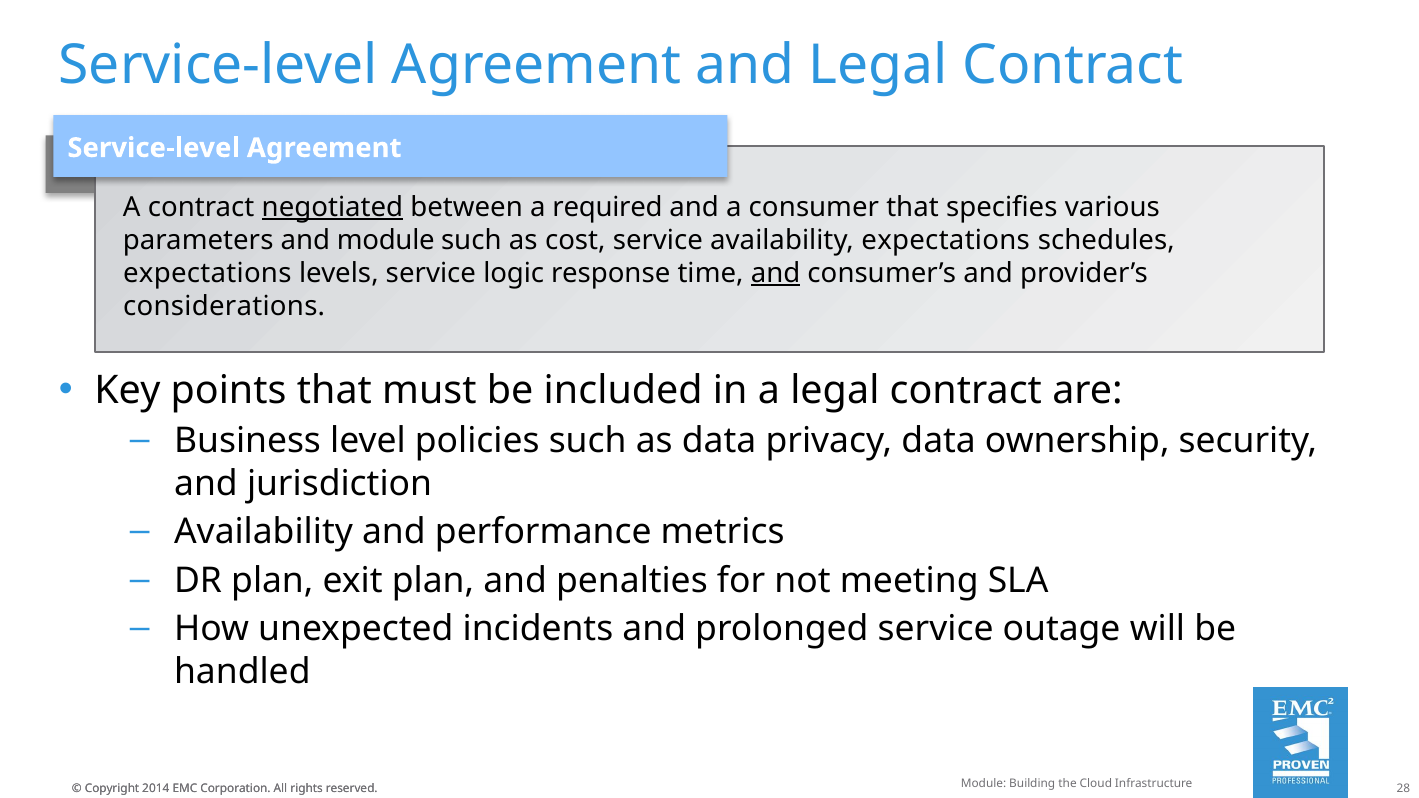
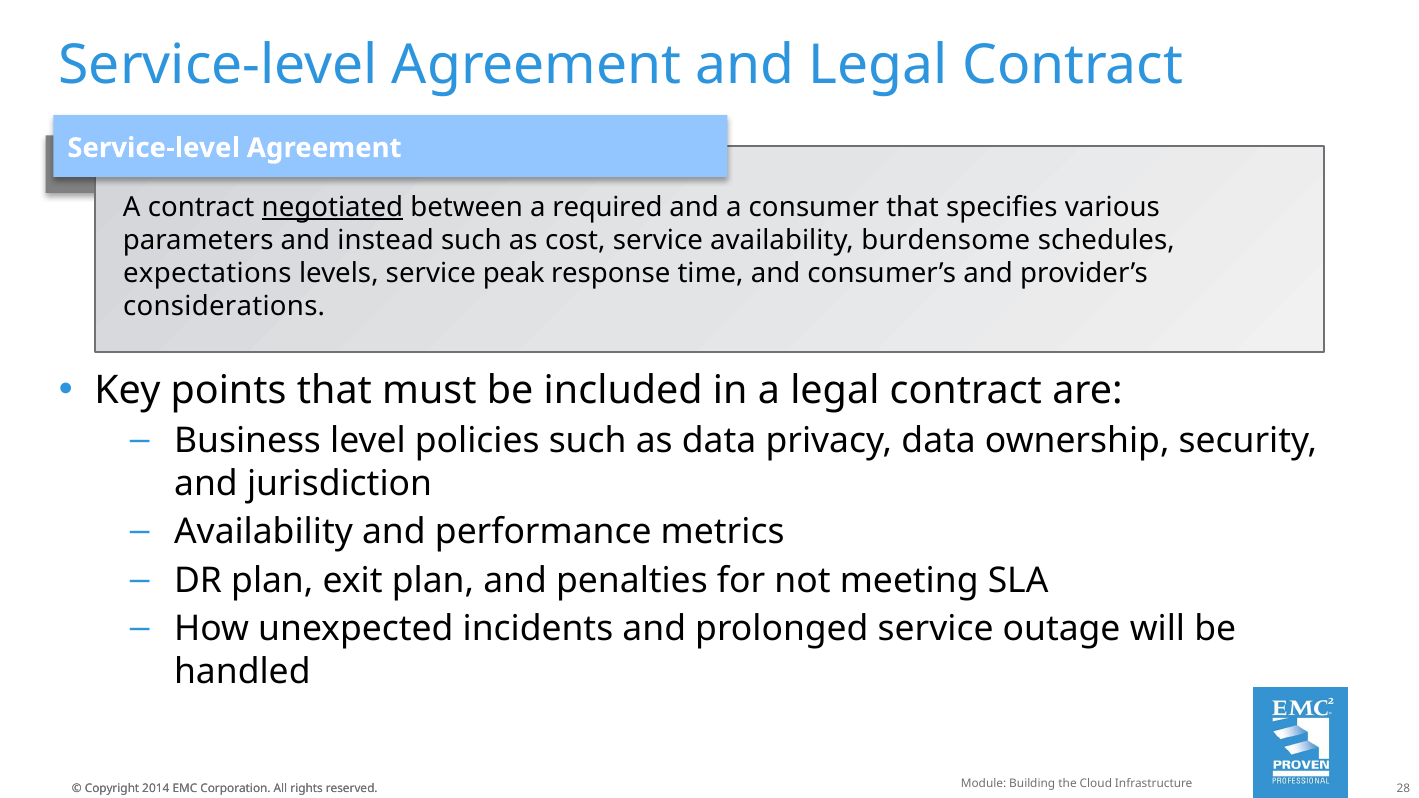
and module: module -> instead
availability expectations: expectations -> burdensome
logic: logic -> peak
and at (776, 273) underline: present -> none
